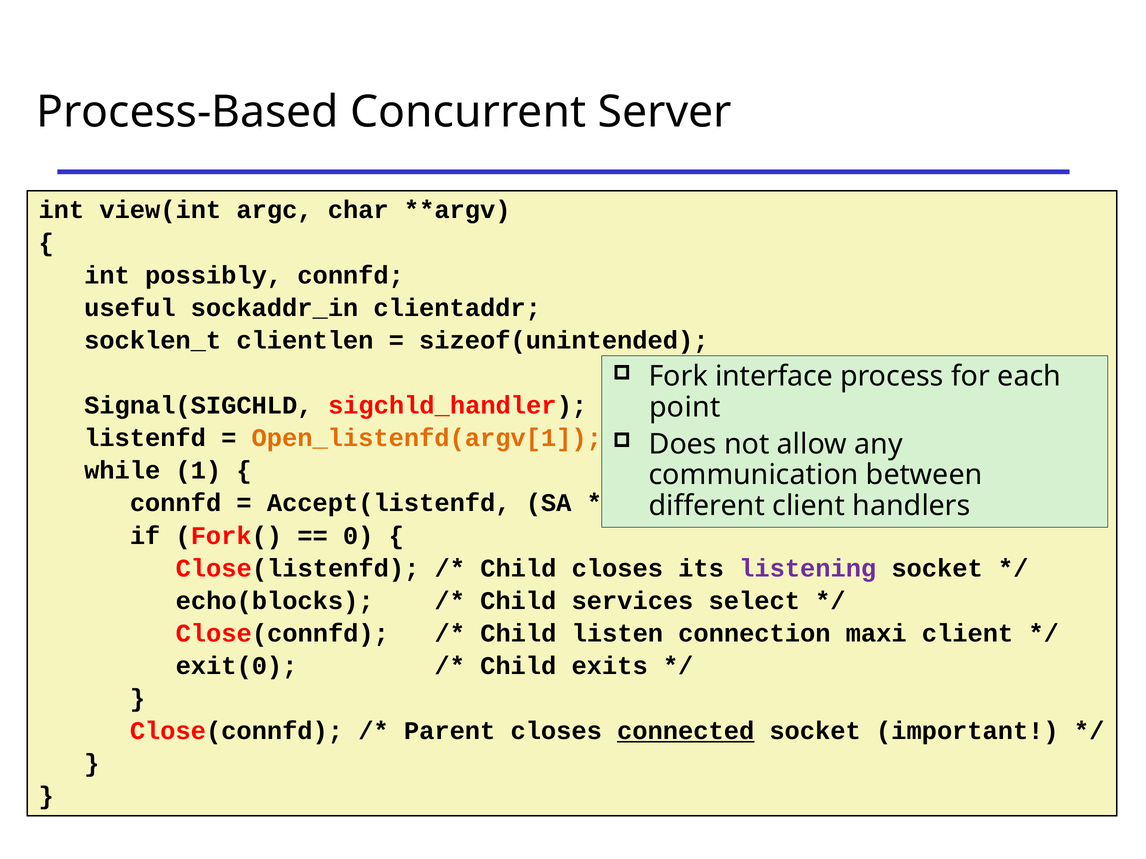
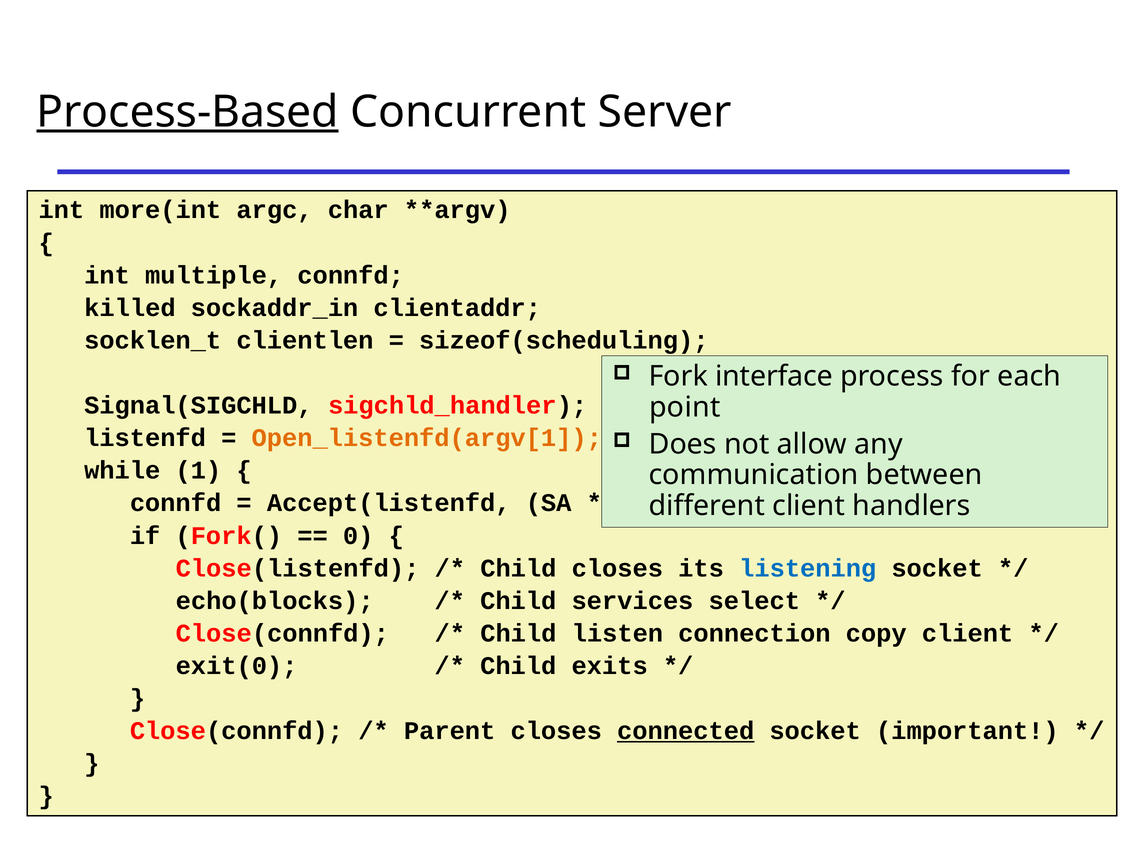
Process-Based underline: none -> present
view(int: view(int -> more(int
possibly: possibly -> multiple
useful: useful -> killed
sizeof(unintended: sizeof(unintended -> sizeof(scheduling
listening colour: purple -> blue
maxi: maxi -> copy
